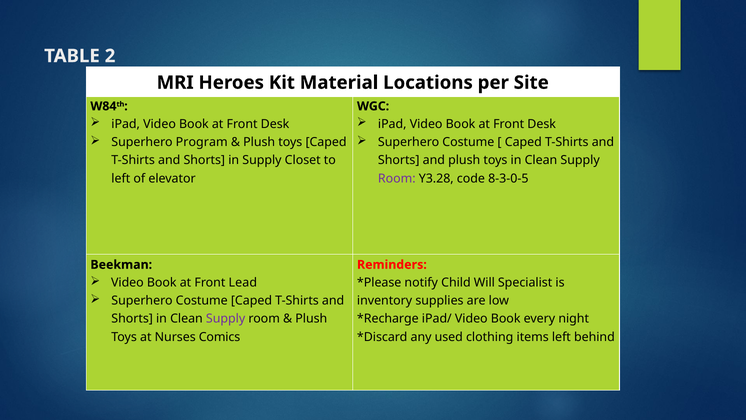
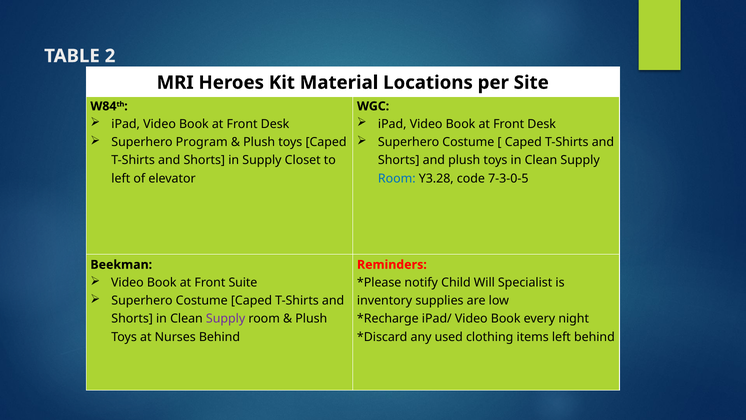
Room at (397, 178) colour: purple -> blue
8-3-0-5: 8-3-0-5 -> 7-3-0-5
Lead: Lead -> Suite
Nurses Comics: Comics -> Behind
